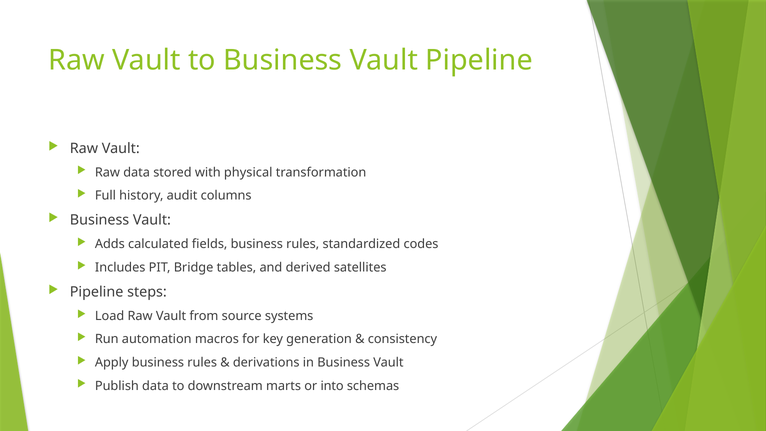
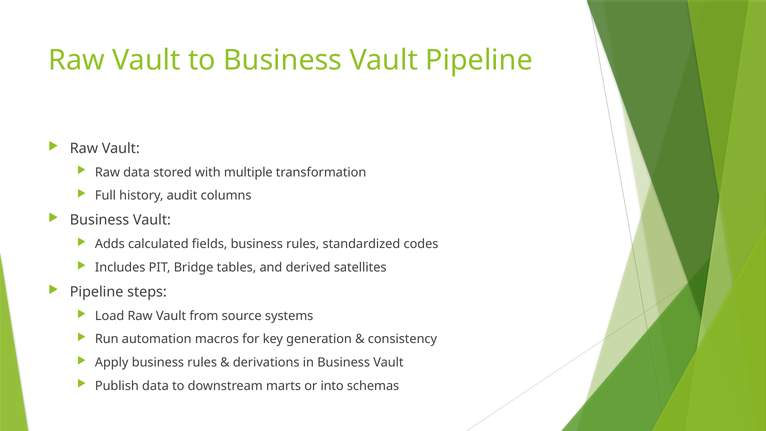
physical: physical -> multiple
